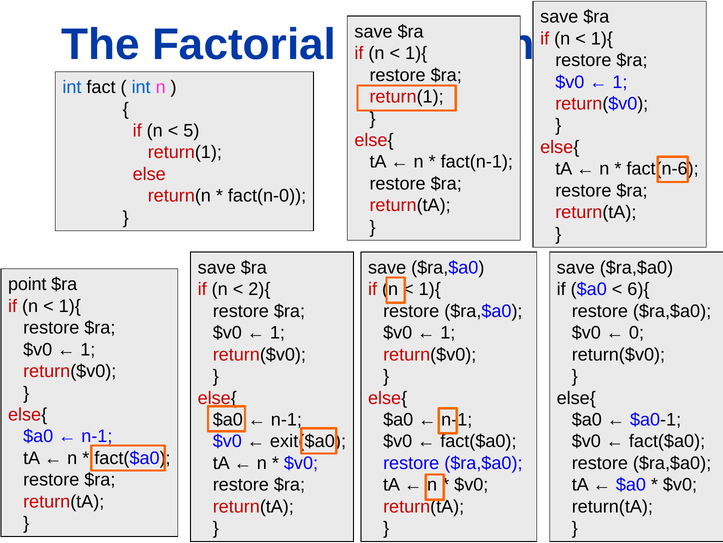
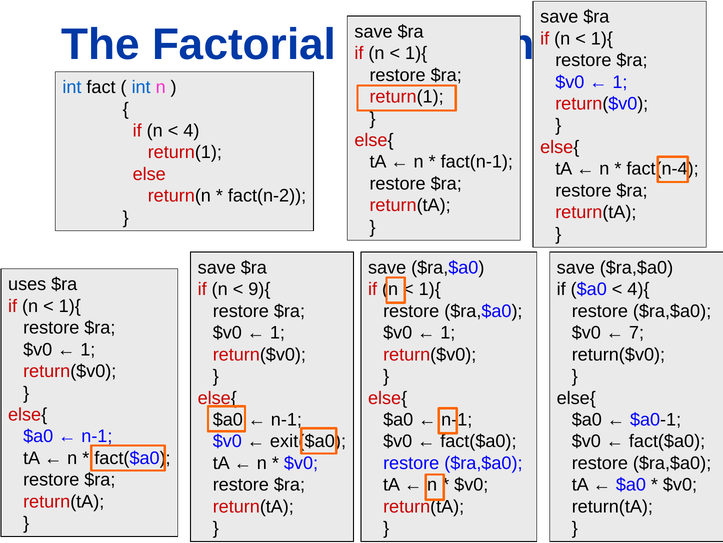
5: 5 -> 4
fact(n-6: fact(n-6 -> fact(n-4
fact(n-0: fact(n-0 -> fact(n-2
point: point -> uses
2){: 2){ -> 9){
6){: 6){ -> 4){
0: 0 -> 7
